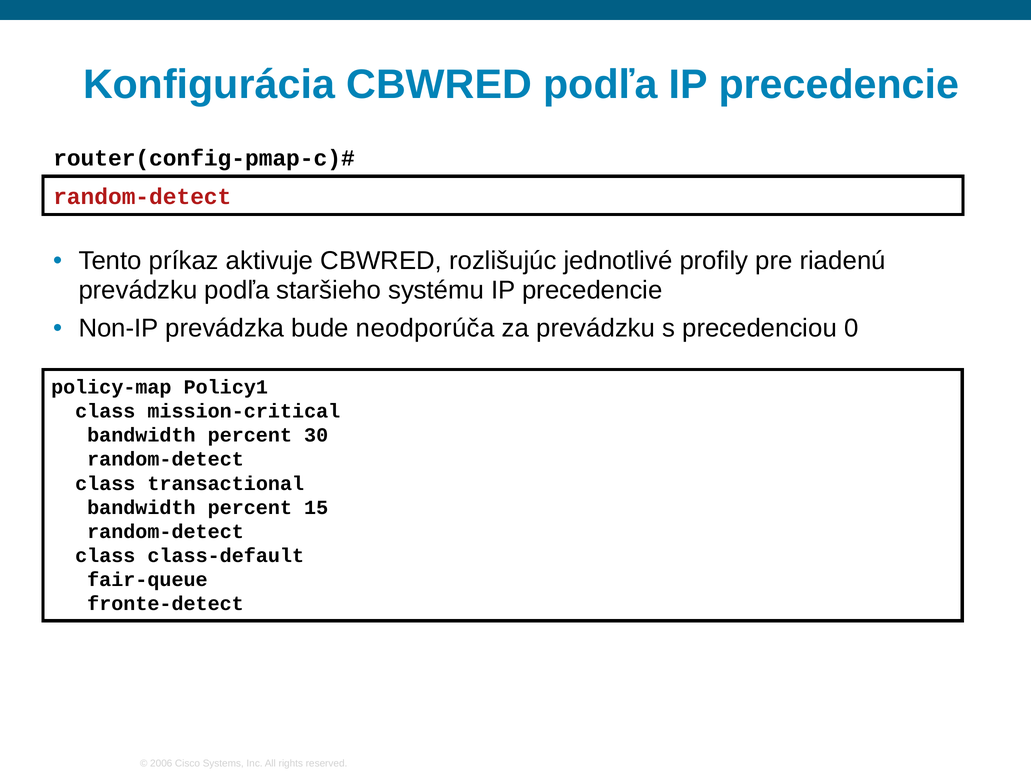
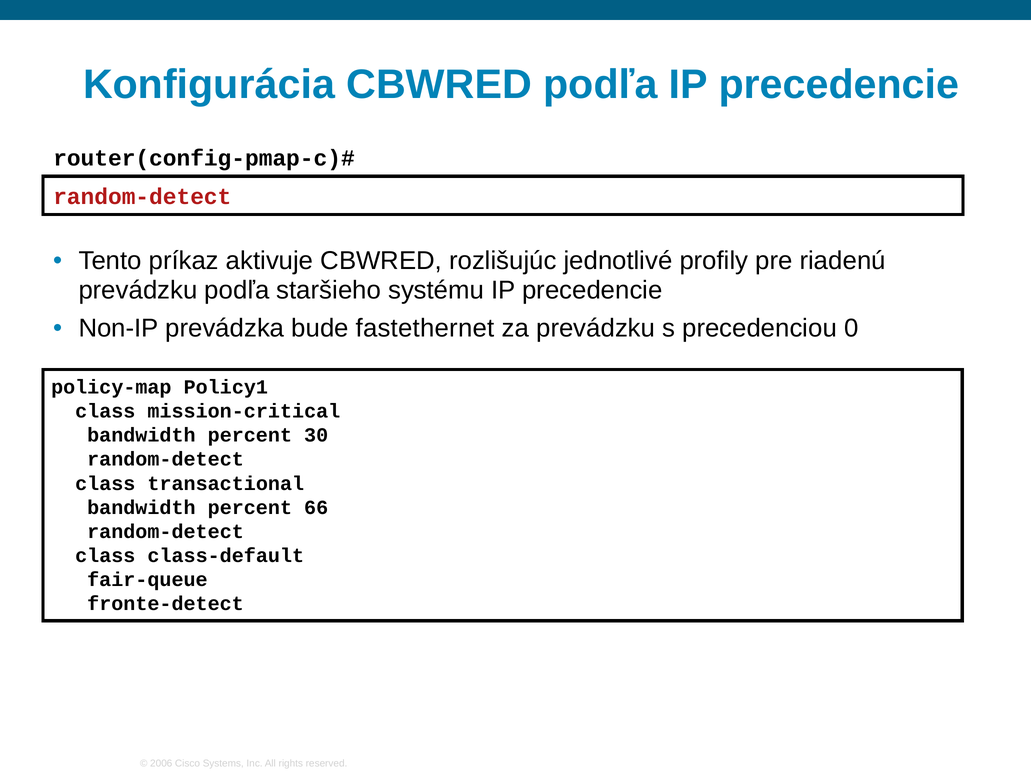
neodporúča: neodporúča -> fastethernet
15: 15 -> 66
